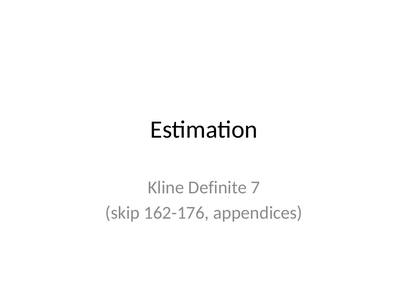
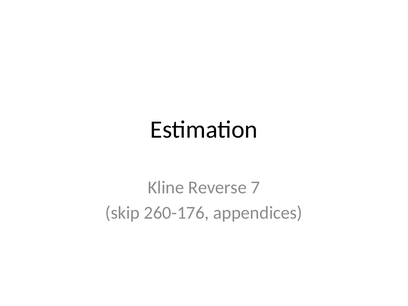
Definite: Definite -> Reverse
162-176: 162-176 -> 260-176
